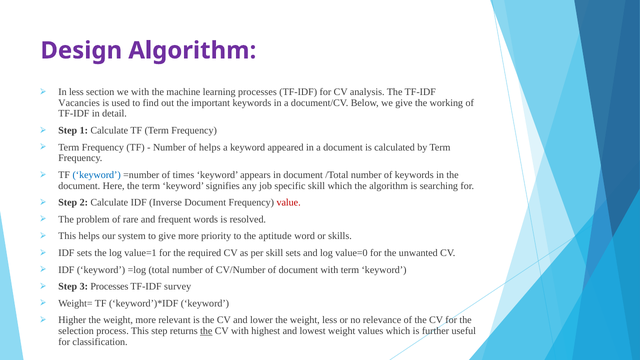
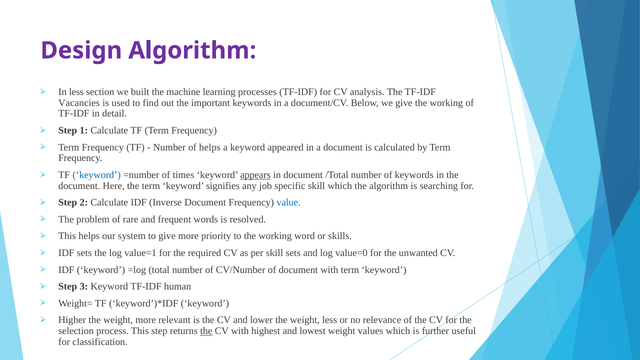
we with: with -> built
appears underline: none -> present
value colour: red -> blue
to the aptitude: aptitude -> working
3 Processes: Processes -> Keyword
survey: survey -> human
